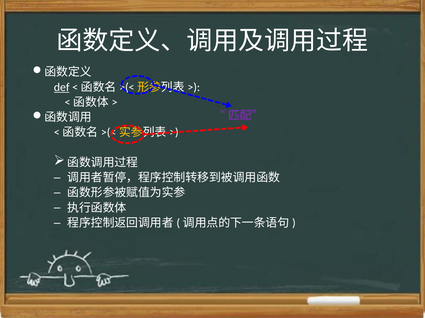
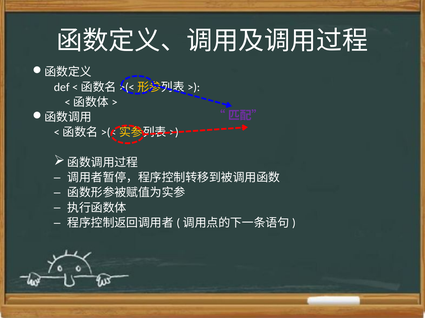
def underline: present -> none
